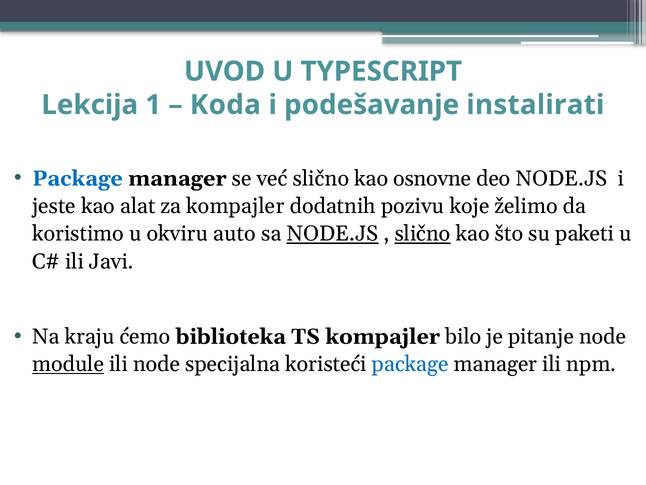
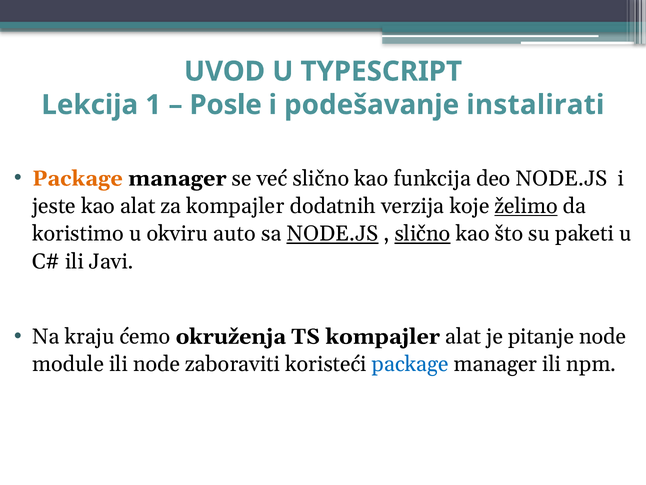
Koda: Koda -> Posle
Package at (77, 178) colour: blue -> orange
osnovne: osnovne -> funkcija
pozivu: pozivu -> verzija
želimo underline: none -> present
biblioteka: biblioteka -> okruženja
kompajler bilo: bilo -> alat
module underline: present -> none
specijalna: specijalna -> zaboraviti
